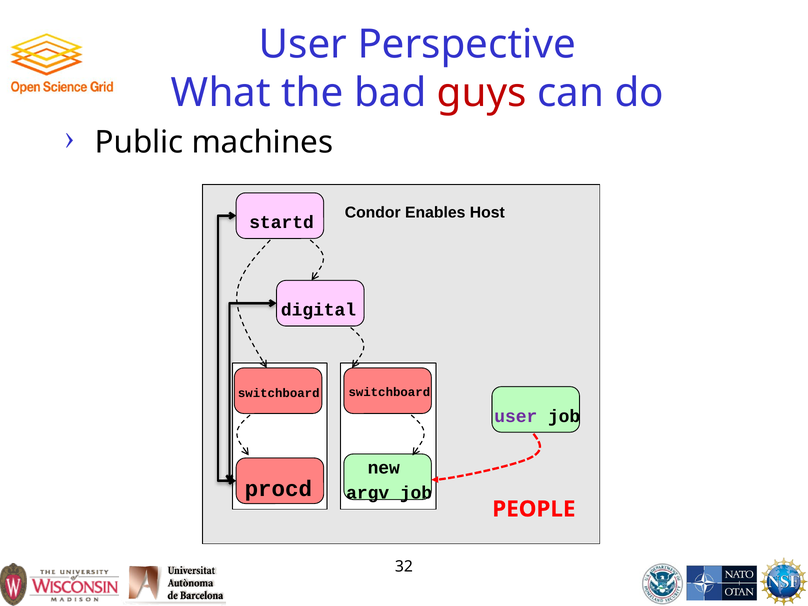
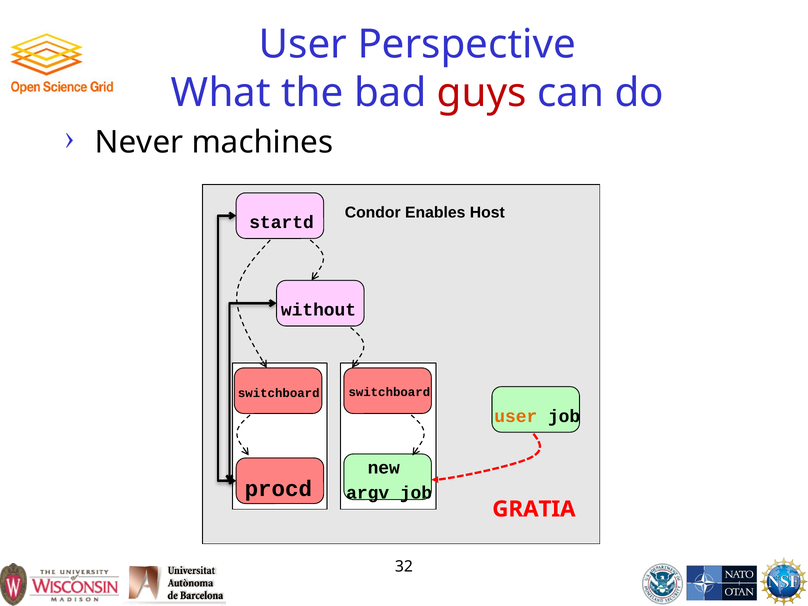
Public: Public -> Never
digital: digital -> without
user at (516, 416) colour: purple -> orange
PEOPLE: PEOPLE -> GRATIA
